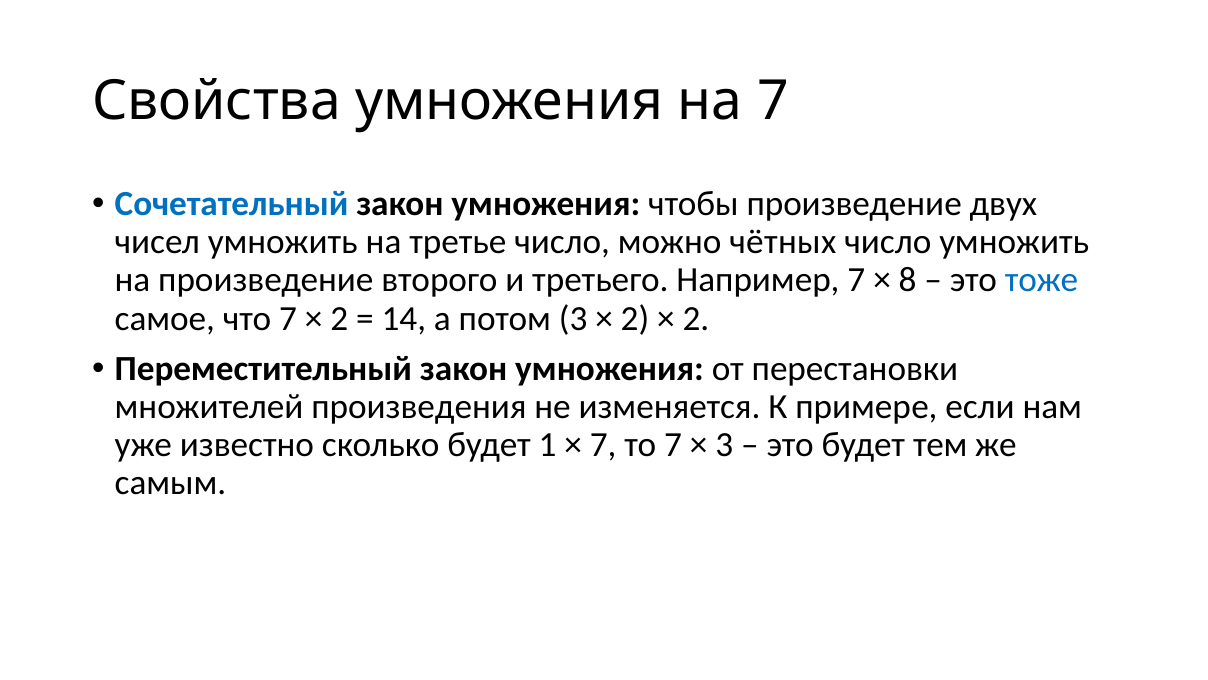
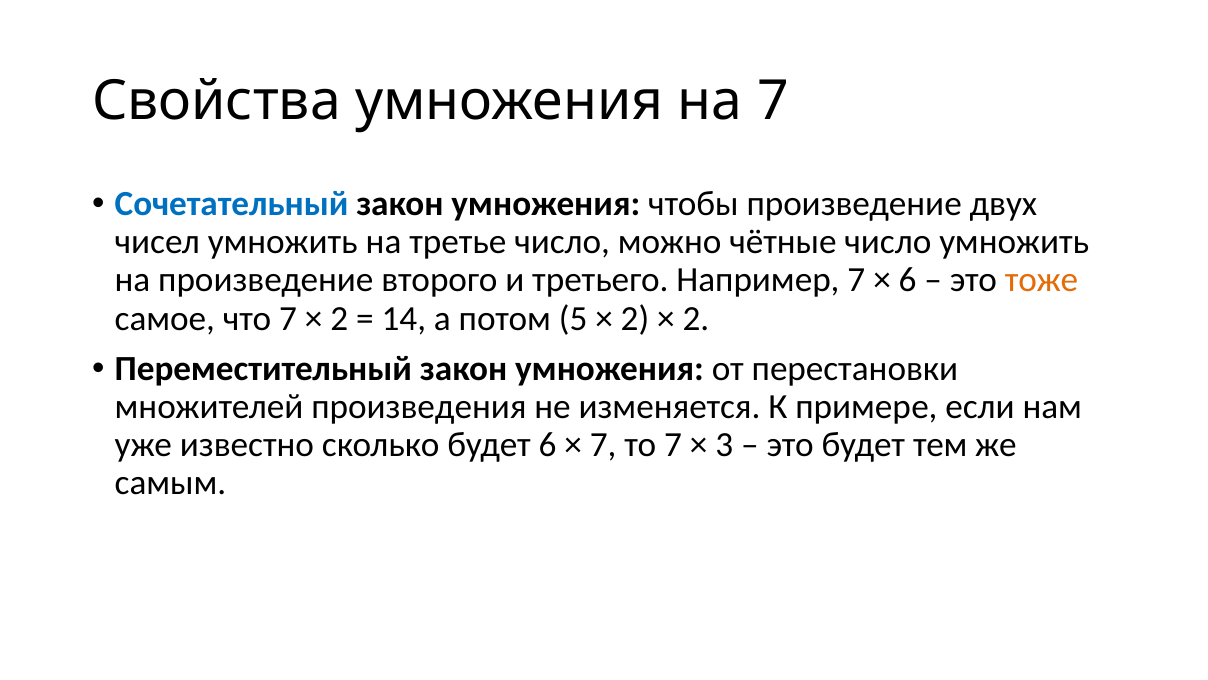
чётных: чётных -> чётные
8 at (908, 280): 8 -> 6
тоже colour: blue -> orange
потом 3: 3 -> 5
будет 1: 1 -> 6
